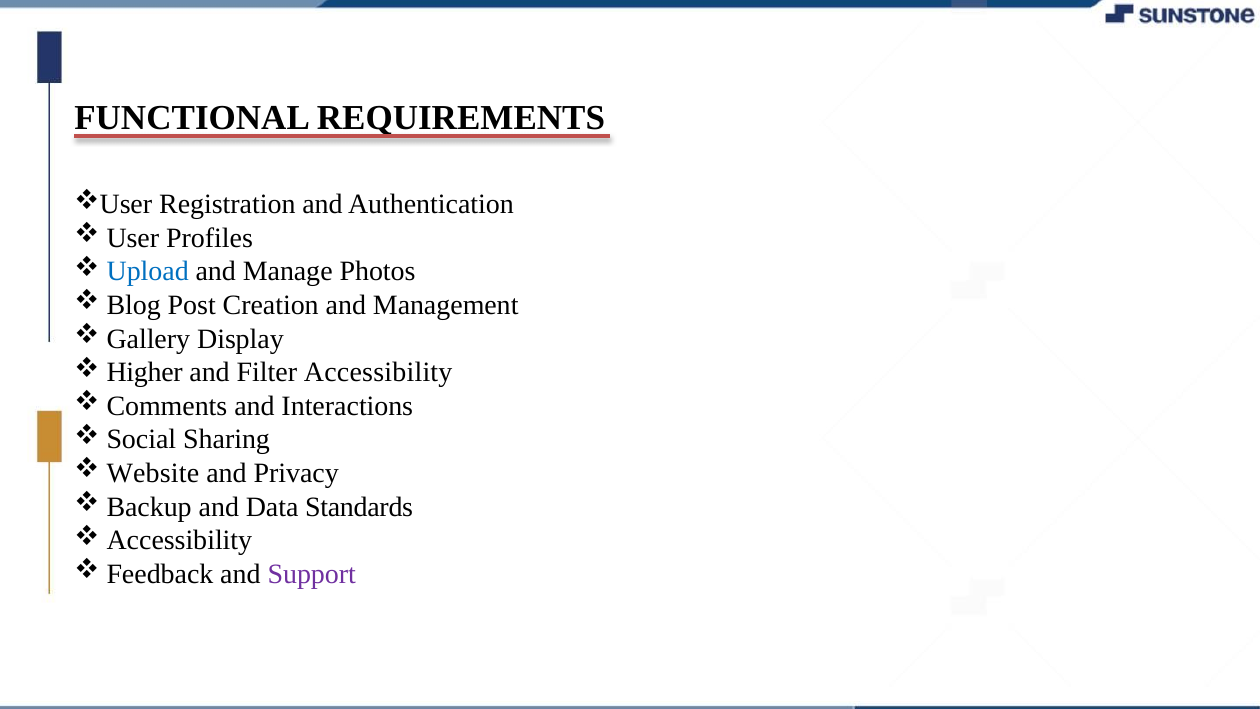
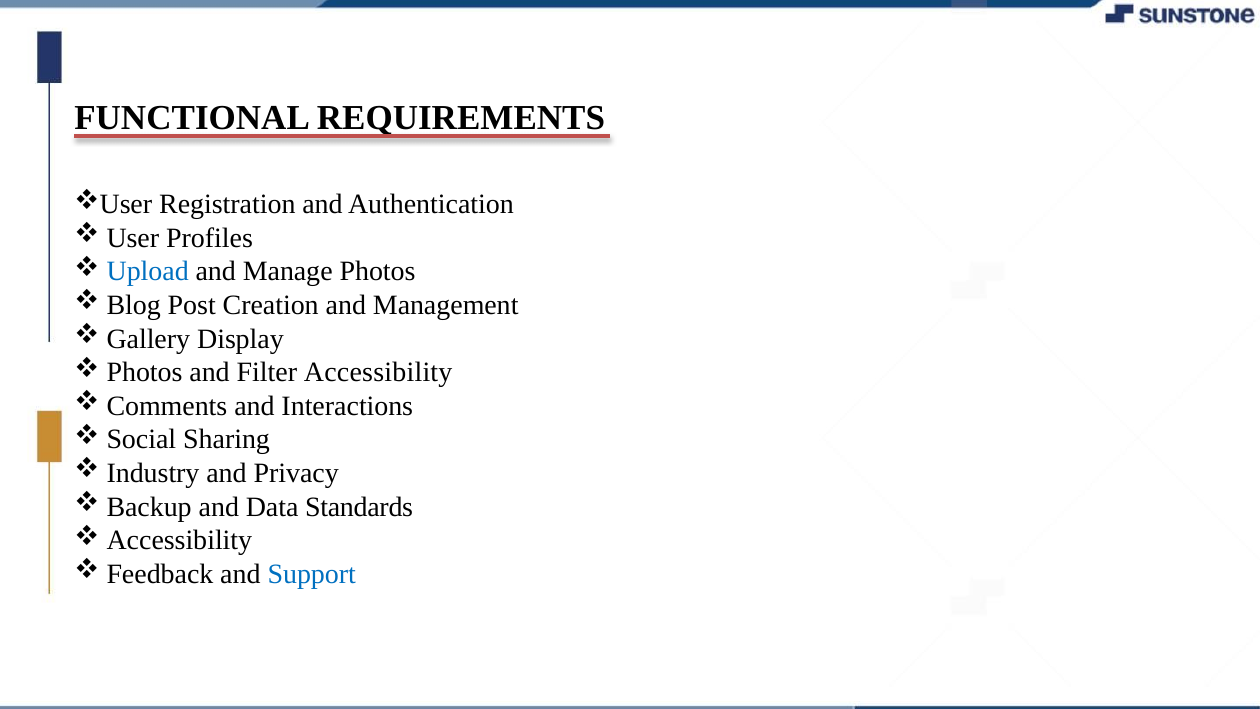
Higher at (145, 372): Higher -> Photos
Website: Website -> Industry
Support colour: purple -> blue
